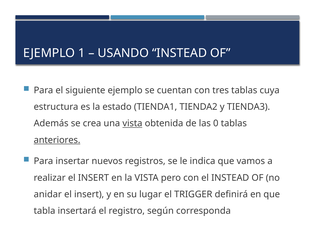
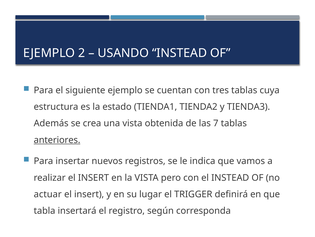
1: 1 -> 2
vista at (132, 123) underline: present -> none
0: 0 -> 7
anidar: anidar -> actuar
